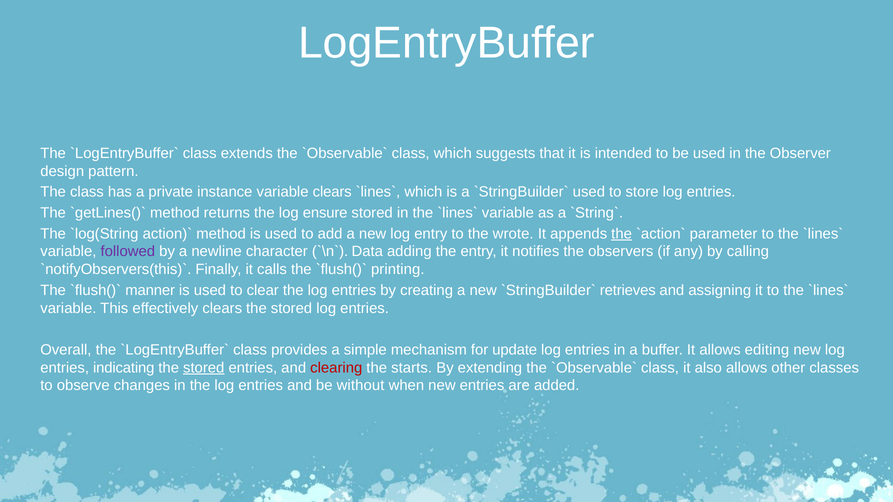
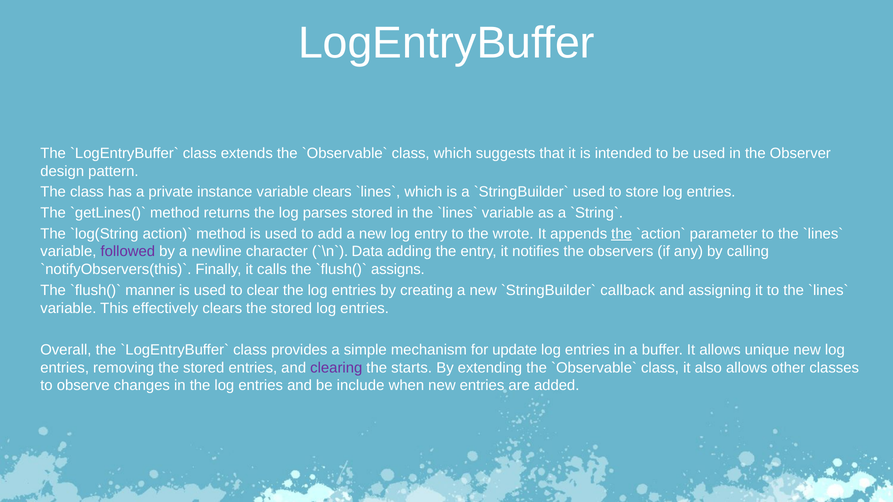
ensure: ensure -> parses
printing: printing -> assigns
retrieves: retrieves -> callback
editing: editing -> unique
indicating: indicating -> removing
stored at (204, 368) underline: present -> none
clearing colour: red -> purple
without: without -> include
